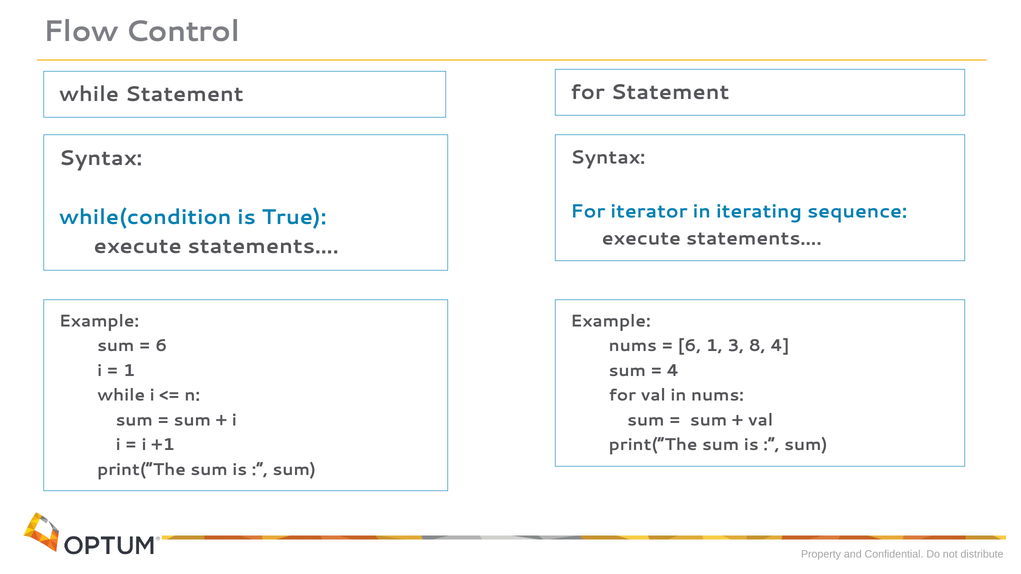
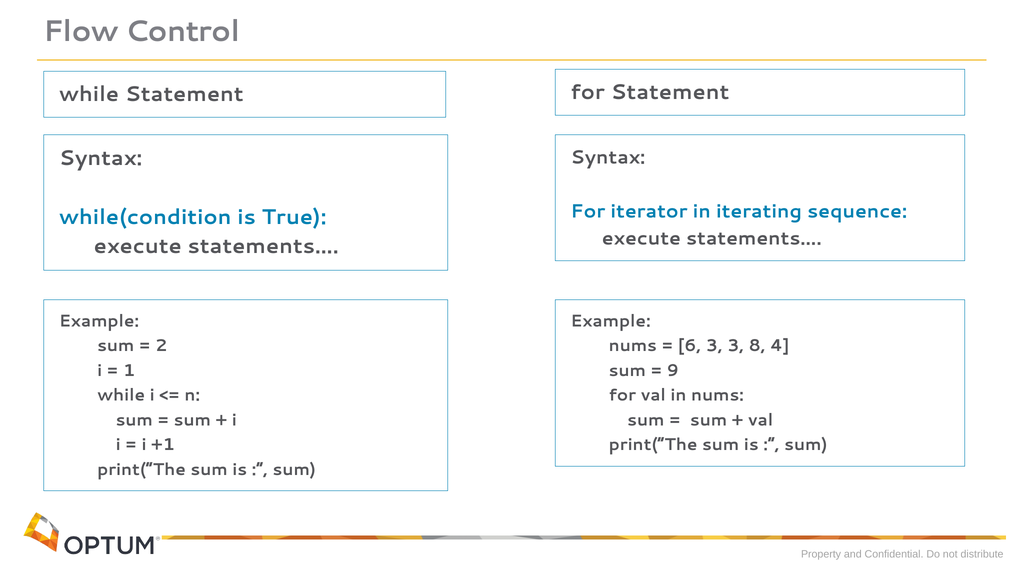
6 at (161, 346): 6 -> 2
6 1: 1 -> 3
4 at (673, 371): 4 -> 9
